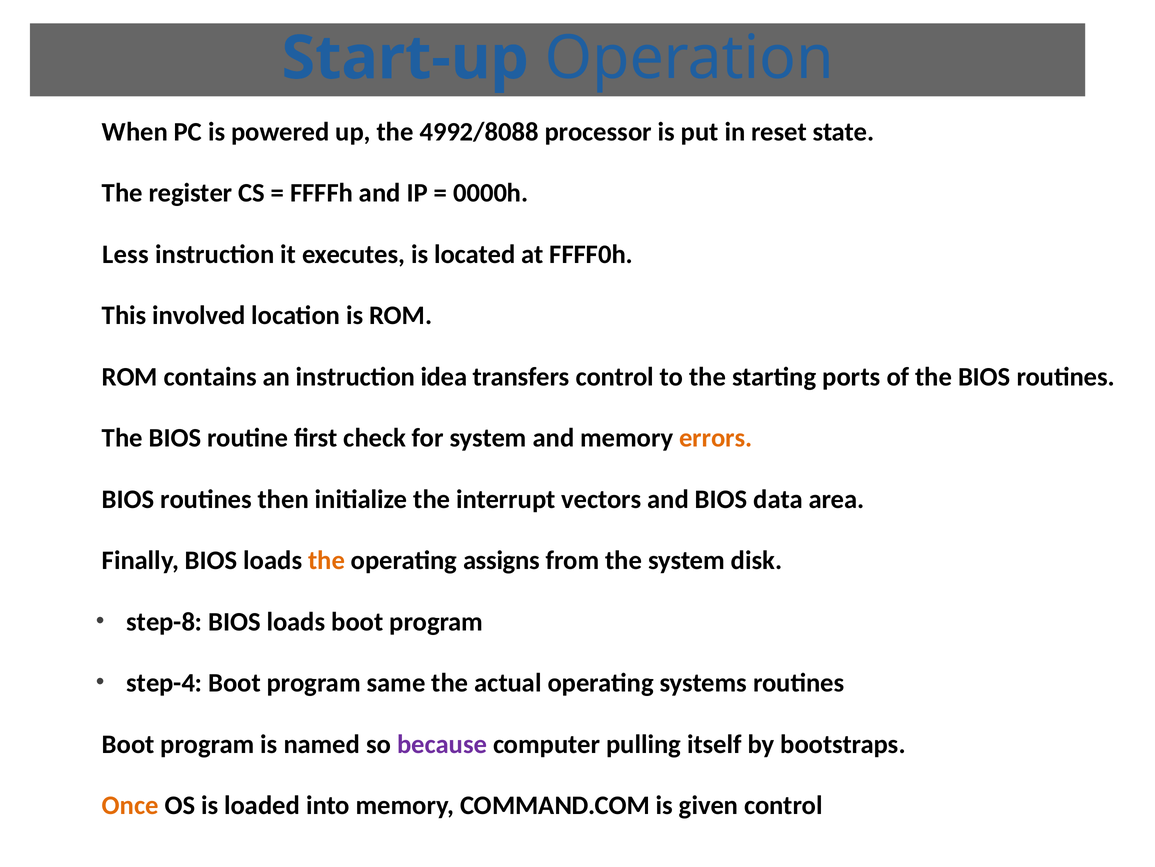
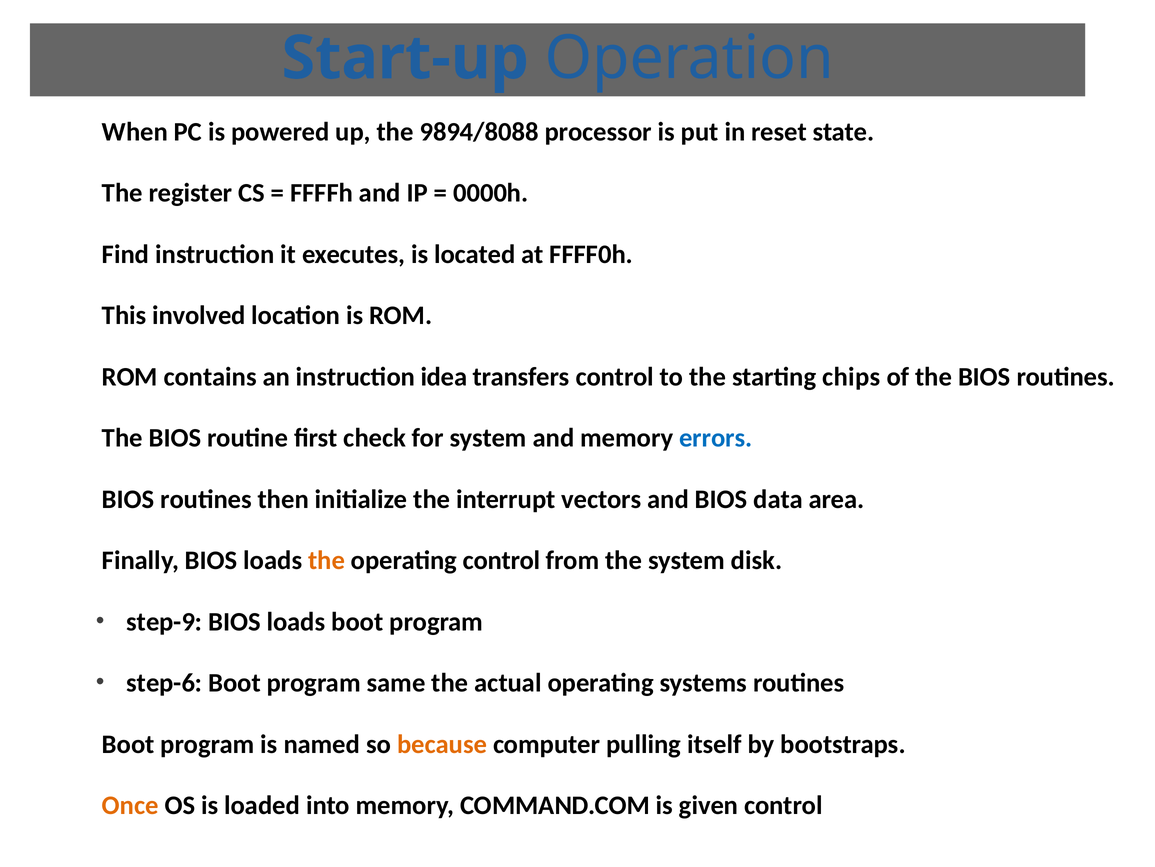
4992/8088: 4992/8088 -> 9894/8088
Less: Less -> Find
ports: ports -> chips
errors colour: orange -> blue
operating assigns: assigns -> control
step-8: step-8 -> step-9
step-4: step-4 -> step-6
because colour: purple -> orange
